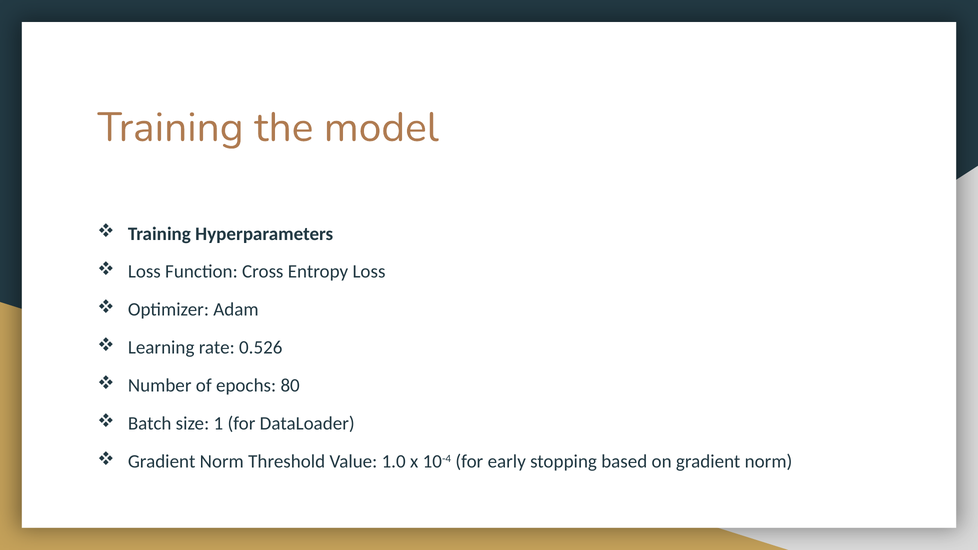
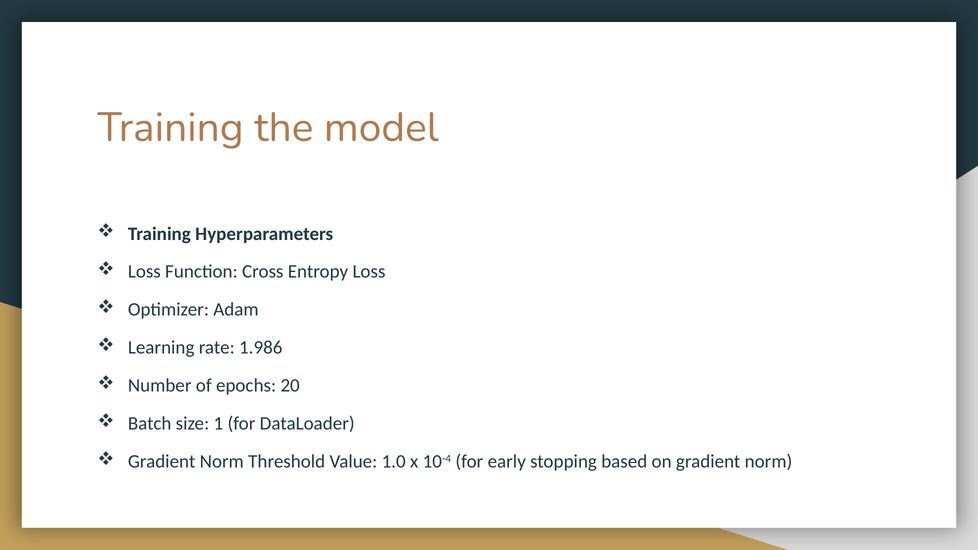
0.526: 0.526 -> 1.986
80: 80 -> 20
